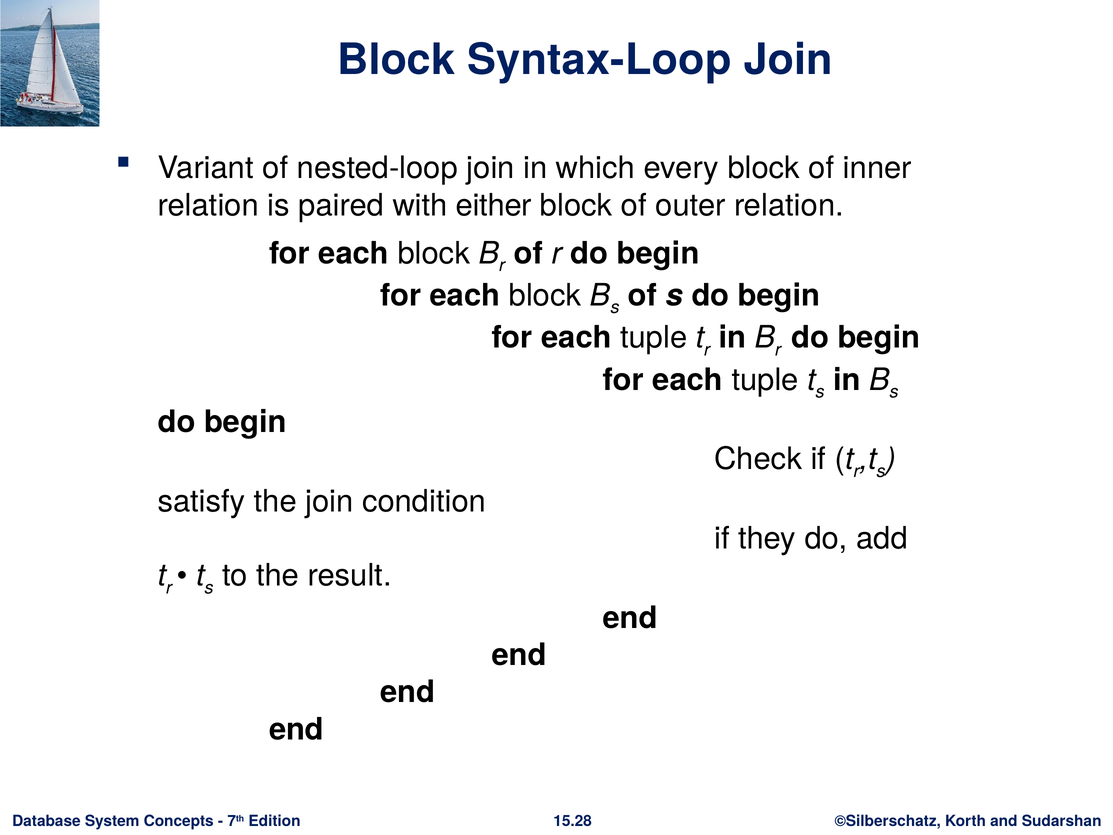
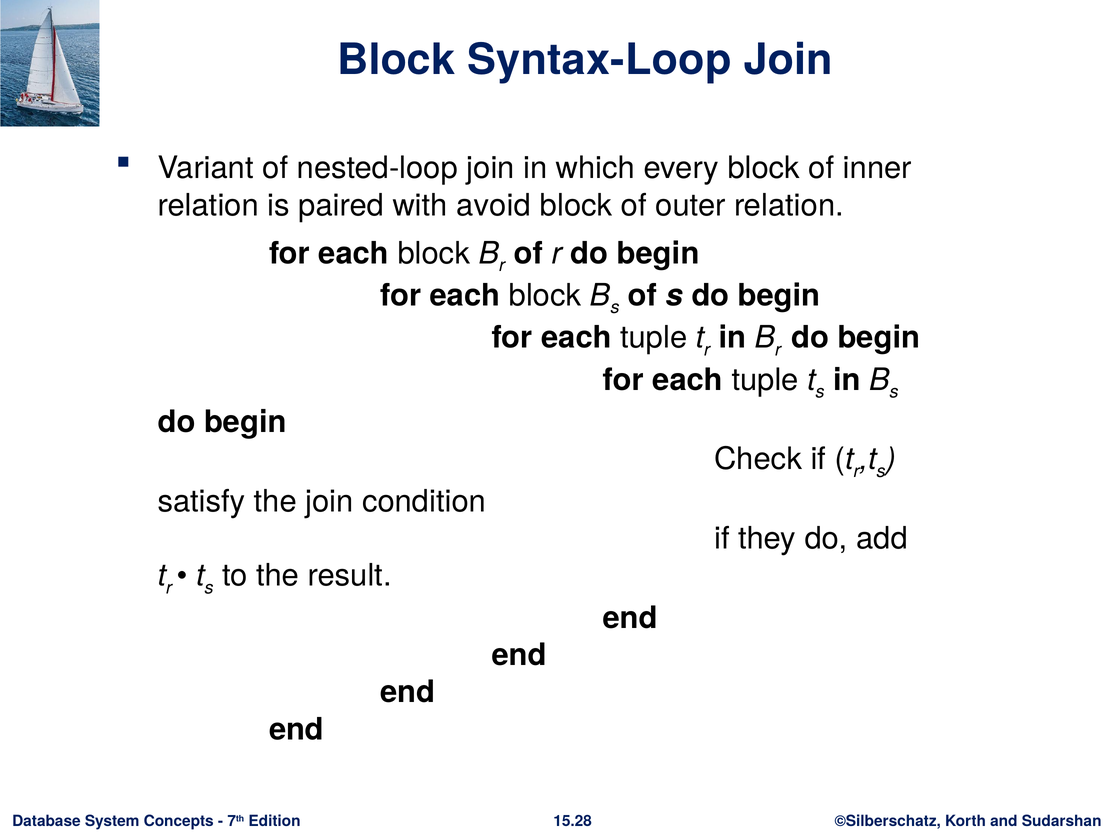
either: either -> avoid
